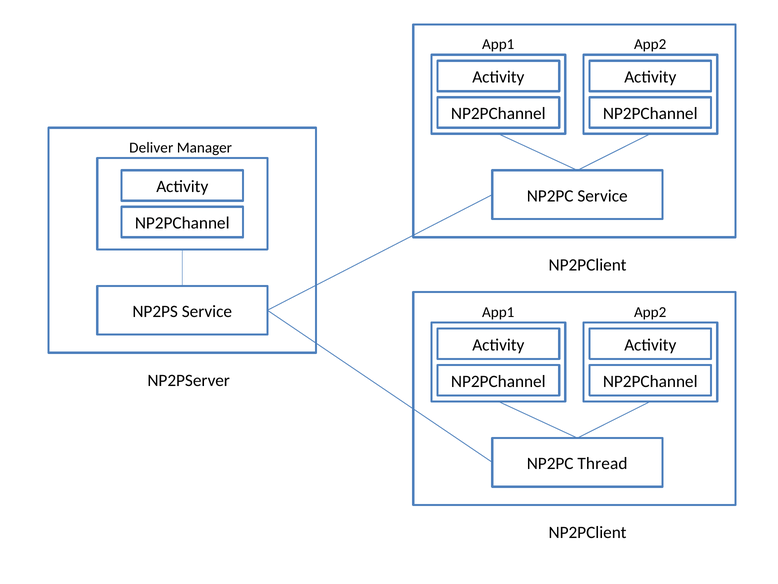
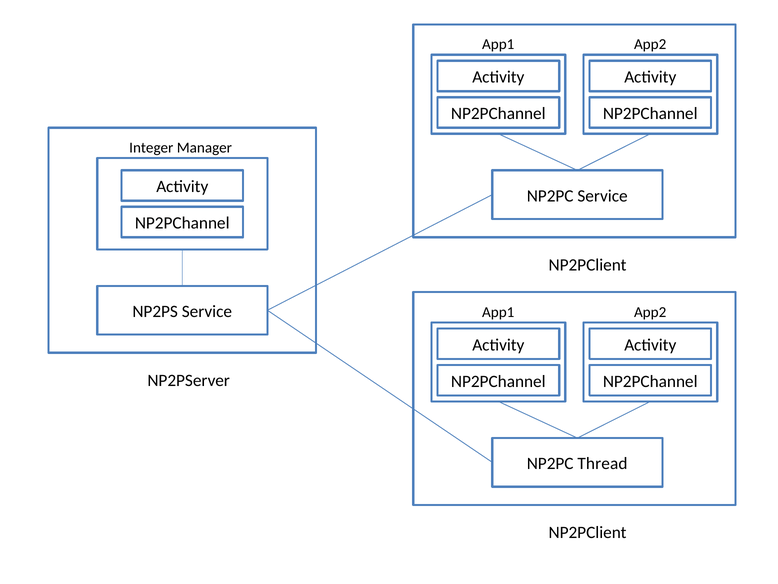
Deliver: Deliver -> Integer
